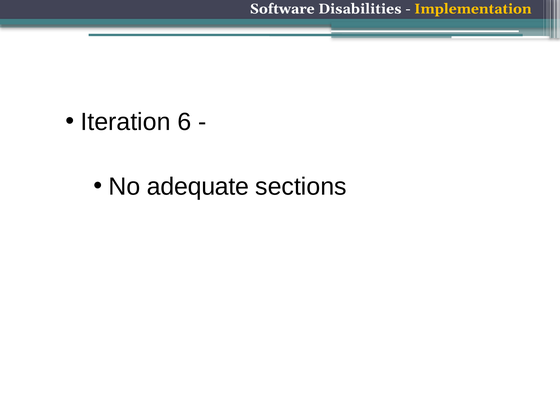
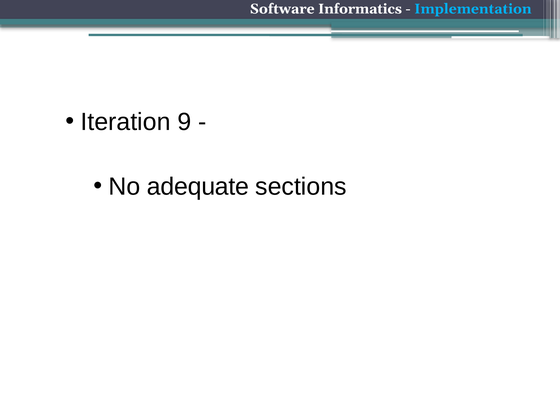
Disabilities: Disabilities -> Informatics
Implementation colour: yellow -> light blue
6: 6 -> 9
